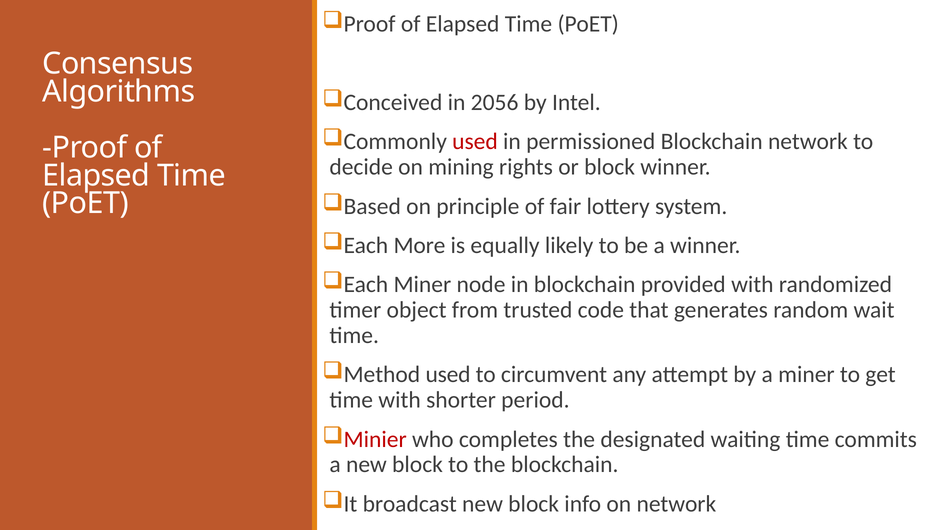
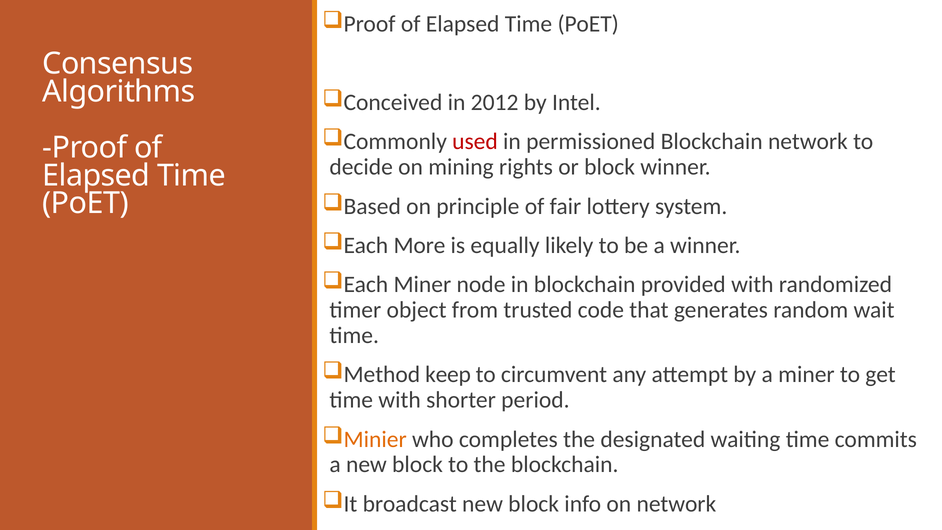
2056: 2056 -> 2012
Method used: used -> keep
Minier colour: red -> orange
